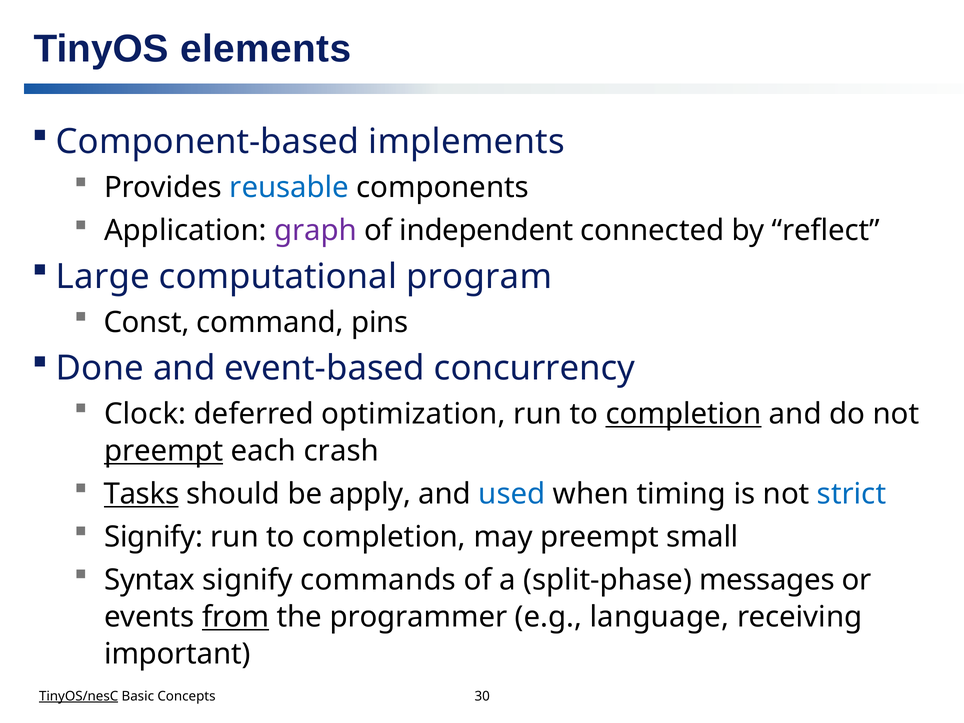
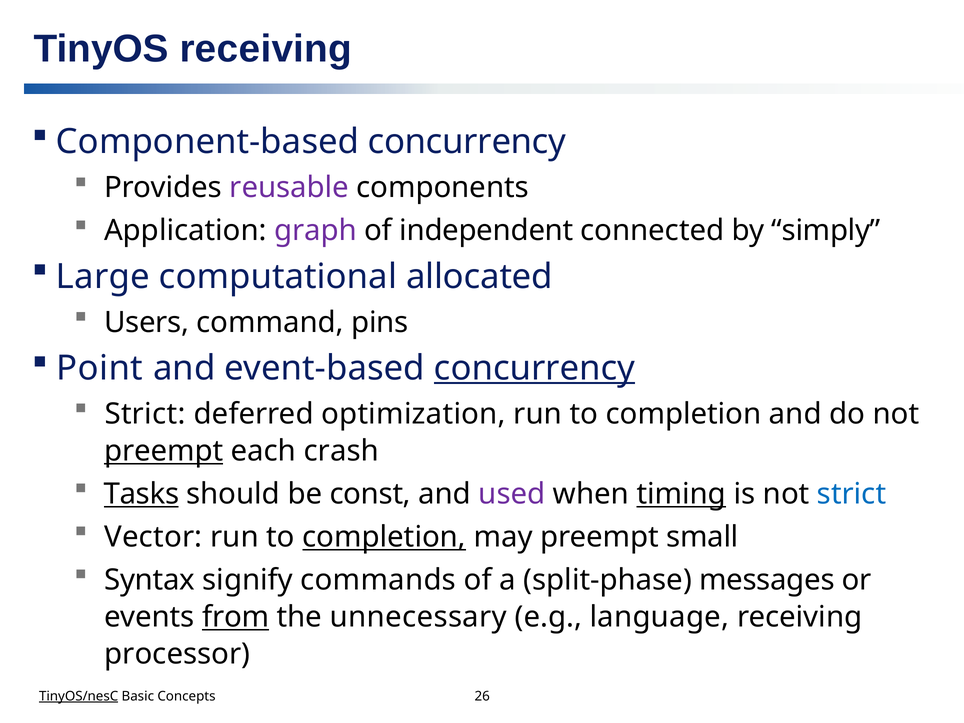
TinyOS elements: elements -> receiving
Component-based implements: implements -> concurrency
reusable colour: blue -> purple
reflect: reflect -> simply
program: program -> allocated
Const: Const -> Users
Done: Done -> Point
concurrency at (535, 368) underline: none -> present
Clock at (145, 414): Clock -> Strict
completion at (684, 414) underline: present -> none
apply: apply -> const
used colour: blue -> purple
timing underline: none -> present
Signify at (154, 537): Signify -> Vector
completion at (384, 537) underline: none -> present
programmer: programmer -> unnecessary
important: important -> processor
30: 30 -> 26
